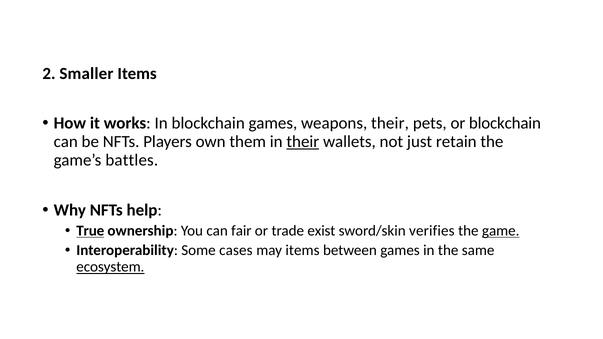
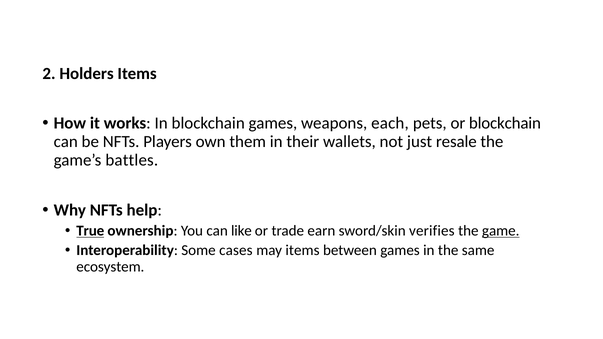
Smaller: Smaller -> Holders
weapons their: their -> each
their at (303, 142) underline: present -> none
retain: retain -> resale
fair: fair -> like
exist: exist -> earn
ecosystem underline: present -> none
